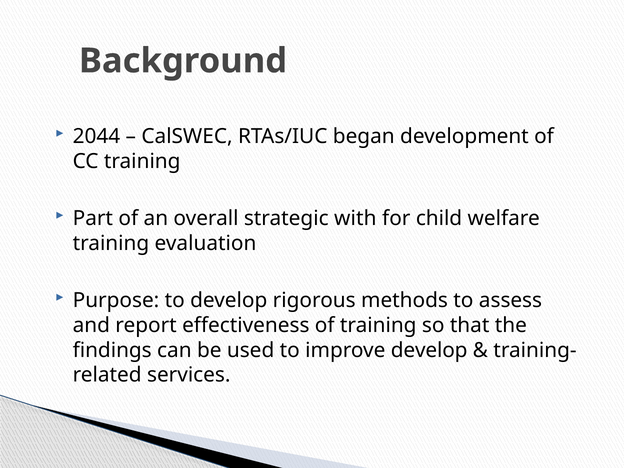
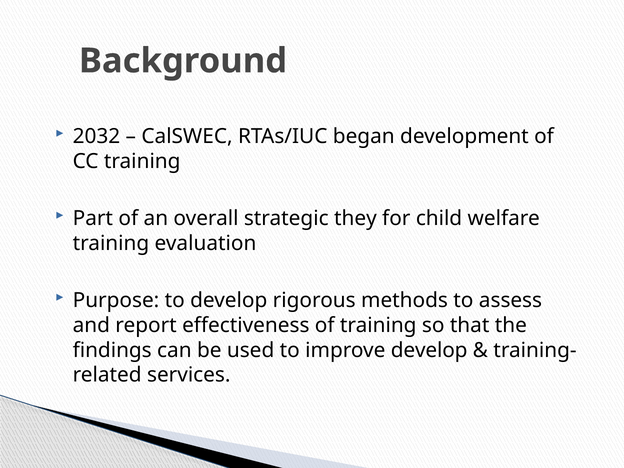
2044: 2044 -> 2032
with: with -> they
